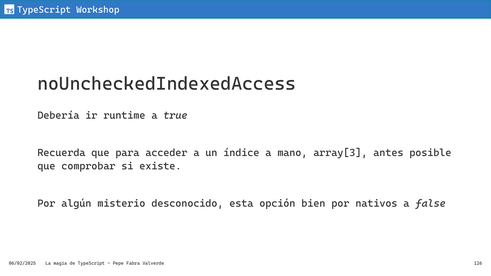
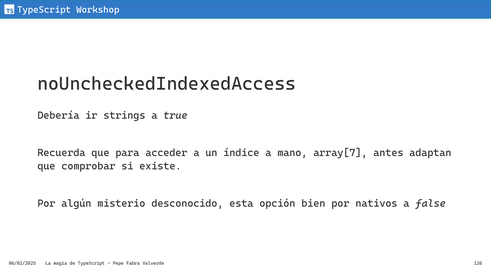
runtime: runtime -> strings
array[3: array[3 -> array[7
posible: posible -> adaptan
